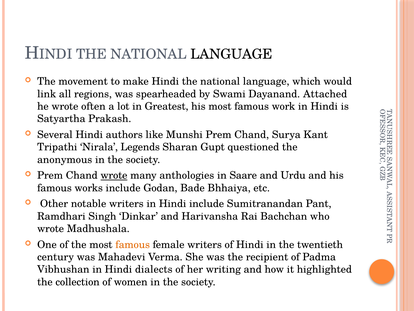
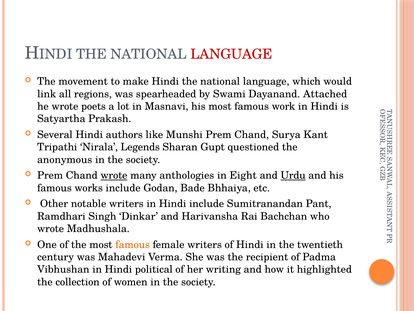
LANGUAGE at (232, 54) colour: black -> red
often: often -> poets
Greatest: Greatest -> Masnavi
Saare: Saare -> Eight
Urdu underline: none -> present
dialects: dialects -> political
